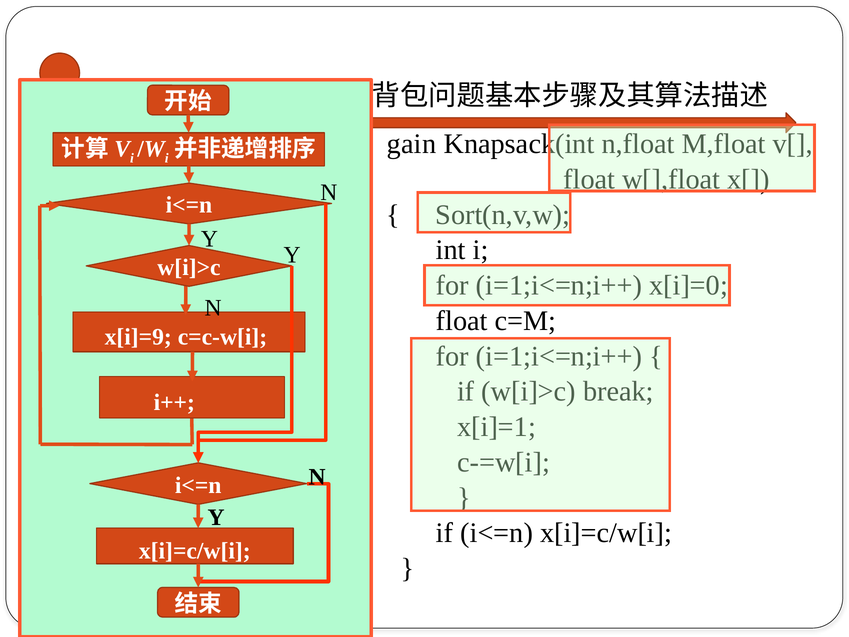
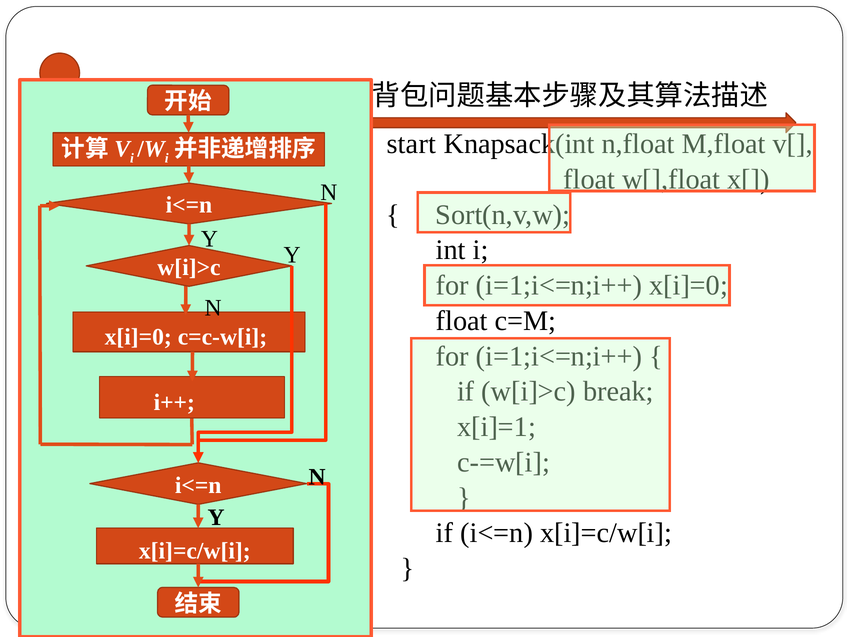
gain: gain -> start
x[i]=9 at (138, 337): x[i]=9 -> x[i]=0
